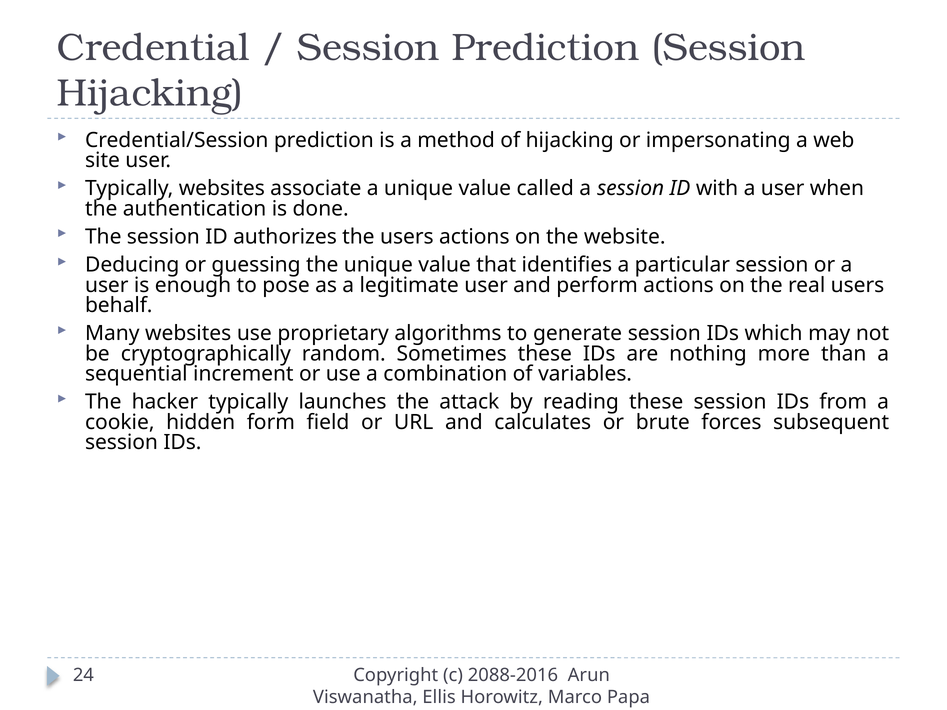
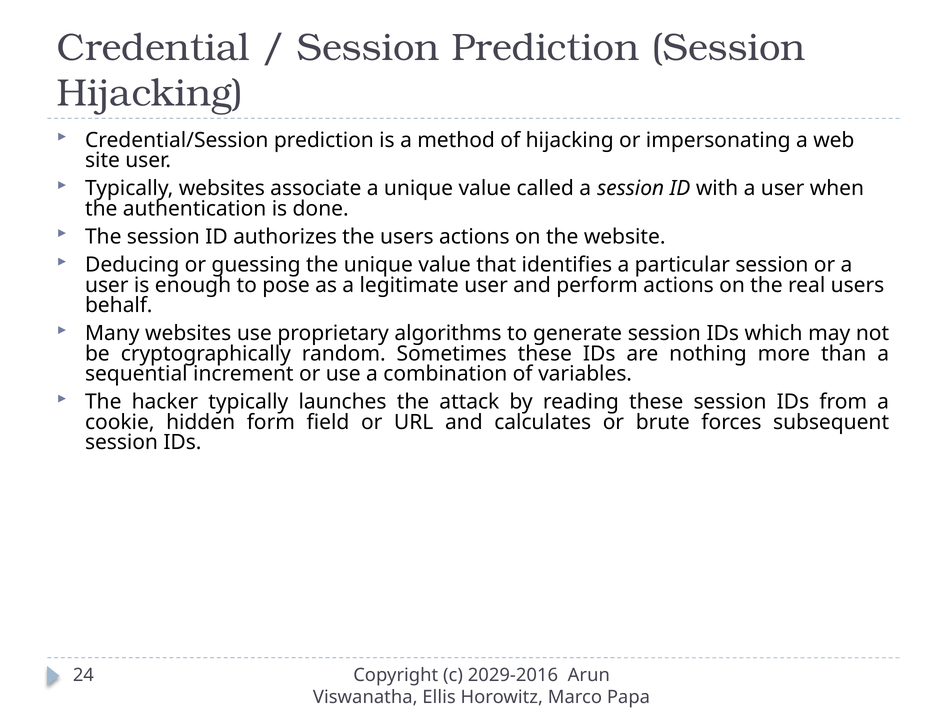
2088-2016: 2088-2016 -> 2029-2016
